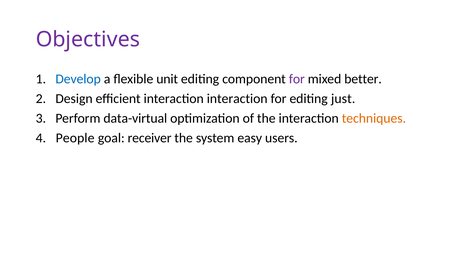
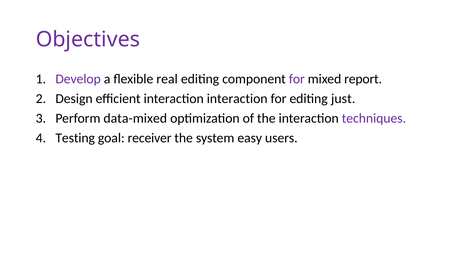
Develop colour: blue -> purple
unit: unit -> real
better: better -> report
data-virtual: data-virtual -> data-mixed
techniques colour: orange -> purple
People: People -> Testing
